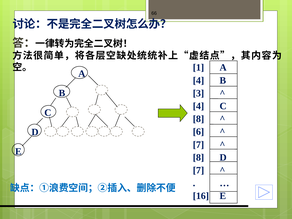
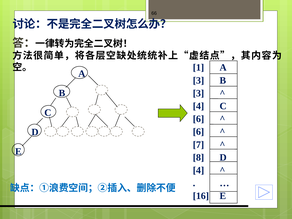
4 at (198, 80): 4 -> 3
8 at (198, 119): 8 -> 6
7 at (198, 170): 7 -> 4
